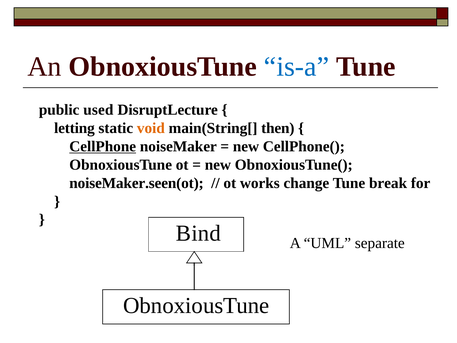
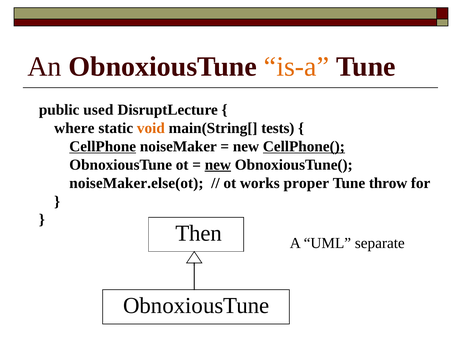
is-a colour: blue -> orange
letting: letting -> where
then: then -> tests
CellPhone( underline: none -> present
new at (218, 165) underline: none -> present
noiseMaker.seen(ot: noiseMaker.seen(ot -> noiseMaker.else(ot
change: change -> proper
break: break -> throw
Bind: Bind -> Then
